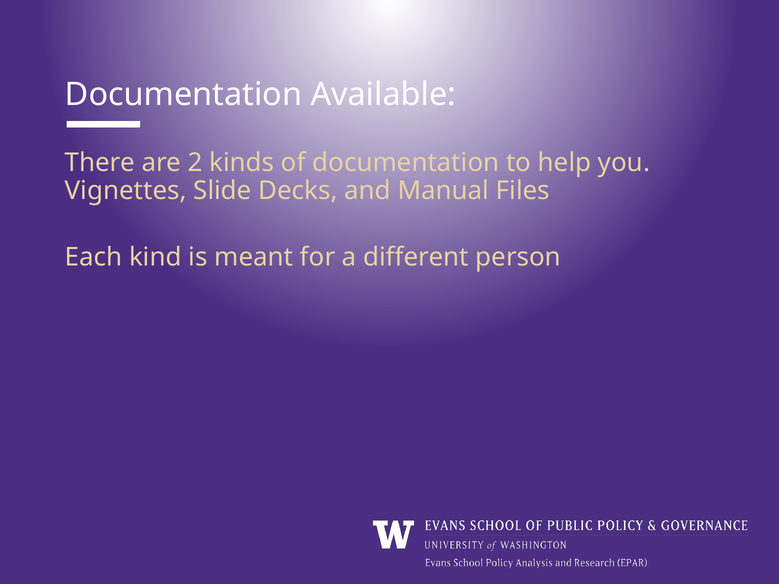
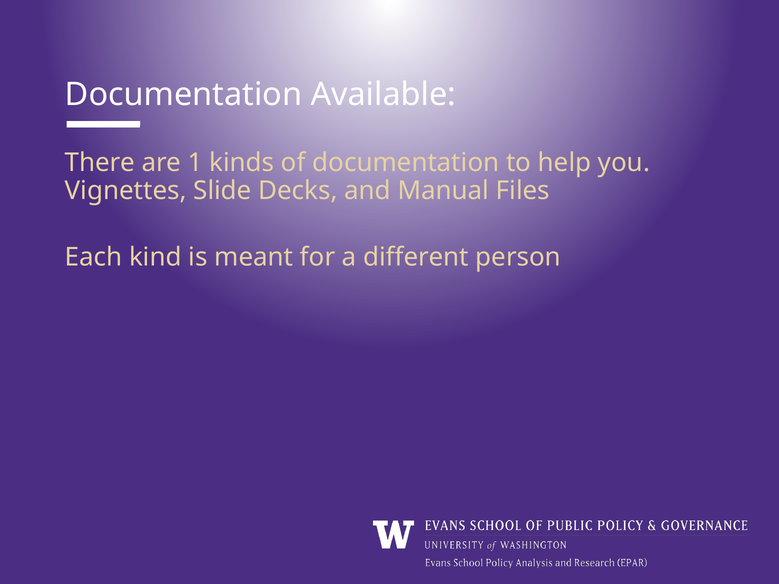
2: 2 -> 1
